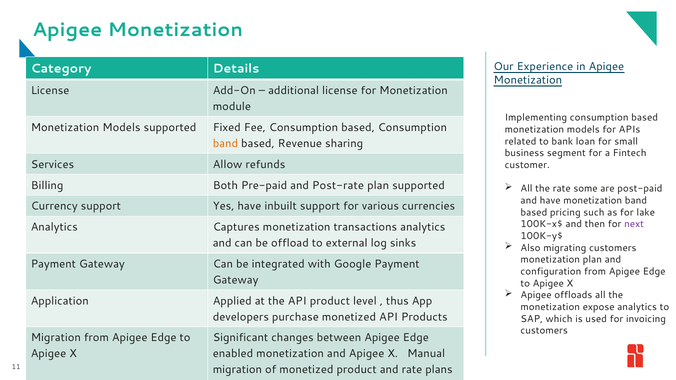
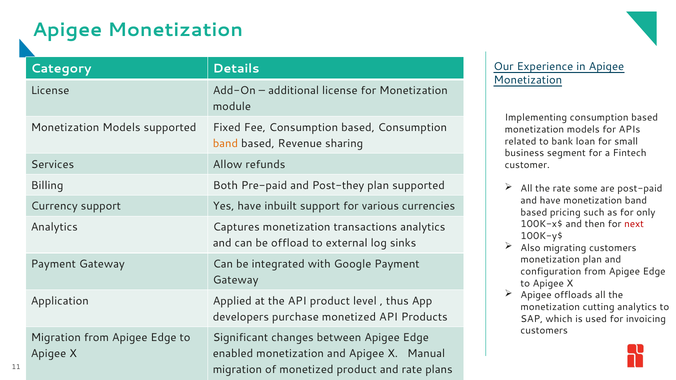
Post-rate: Post-rate -> Post-they
lake: lake -> only
next colour: purple -> red
expose: expose -> cutting
